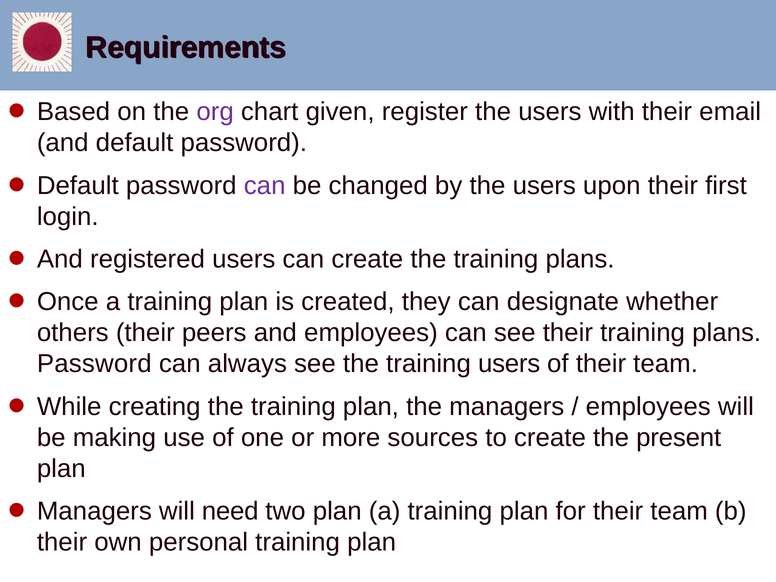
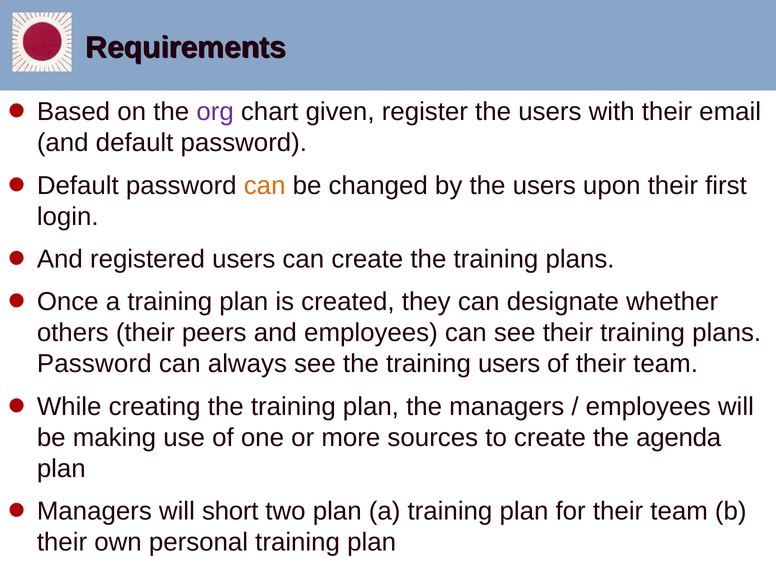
can at (265, 185) colour: purple -> orange
present: present -> agenda
need: need -> short
